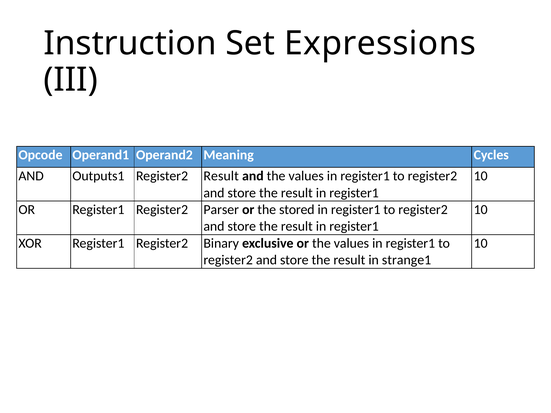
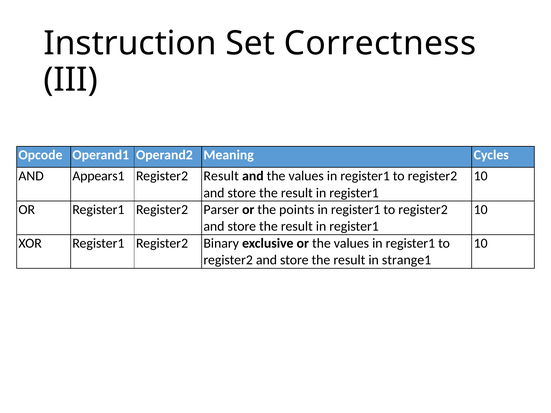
Expressions: Expressions -> Correctness
Outputs1: Outputs1 -> Appears1
stored: stored -> points
